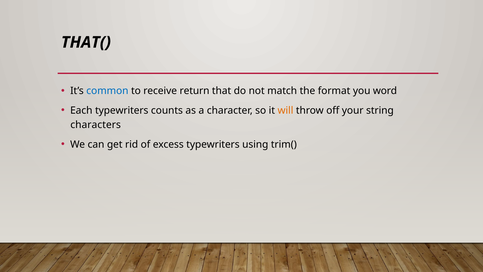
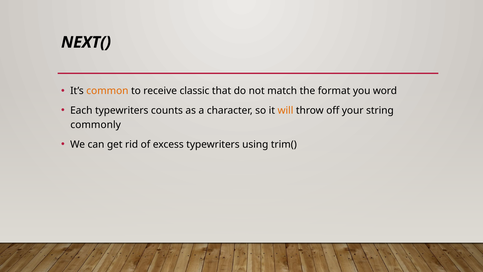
THAT(: THAT( -> NEXT(
common colour: blue -> orange
return: return -> classic
characters: characters -> commonly
